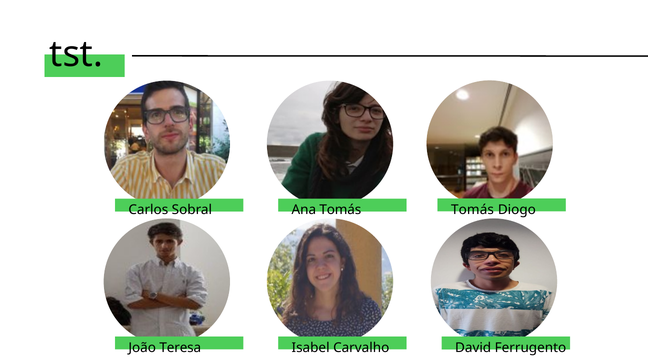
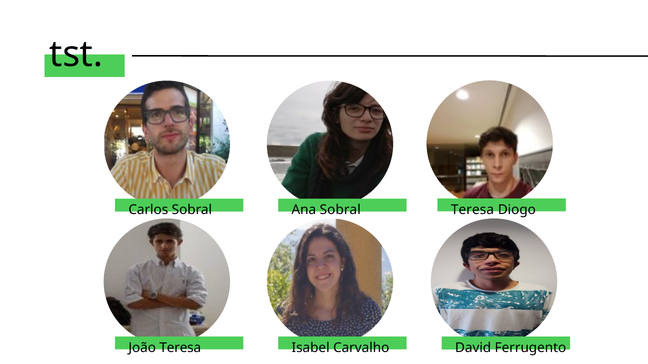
Tomás at (472, 210): Tomás -> Teresa
Ana Tomás: Tomás -> Sobral
